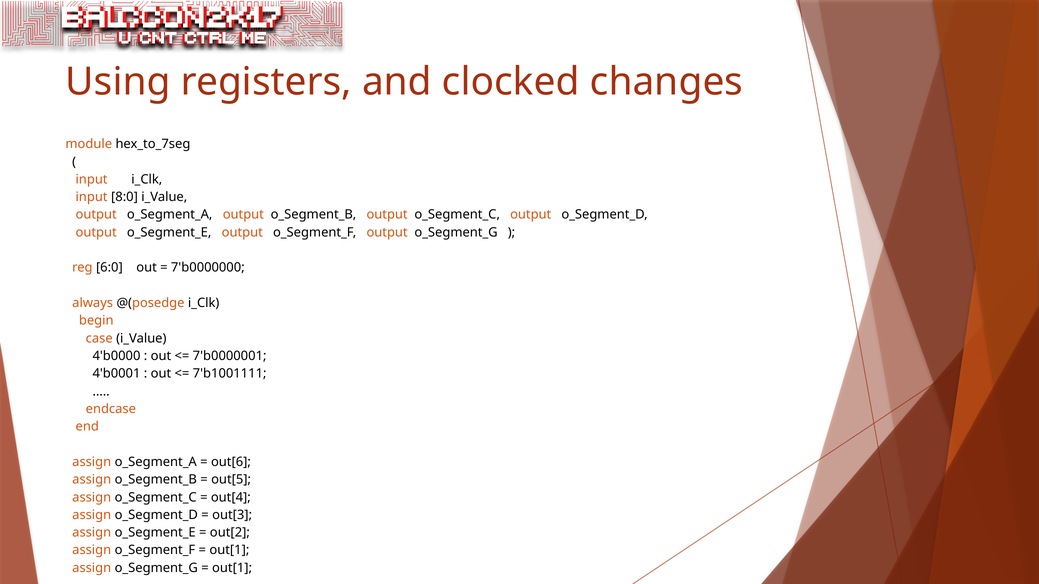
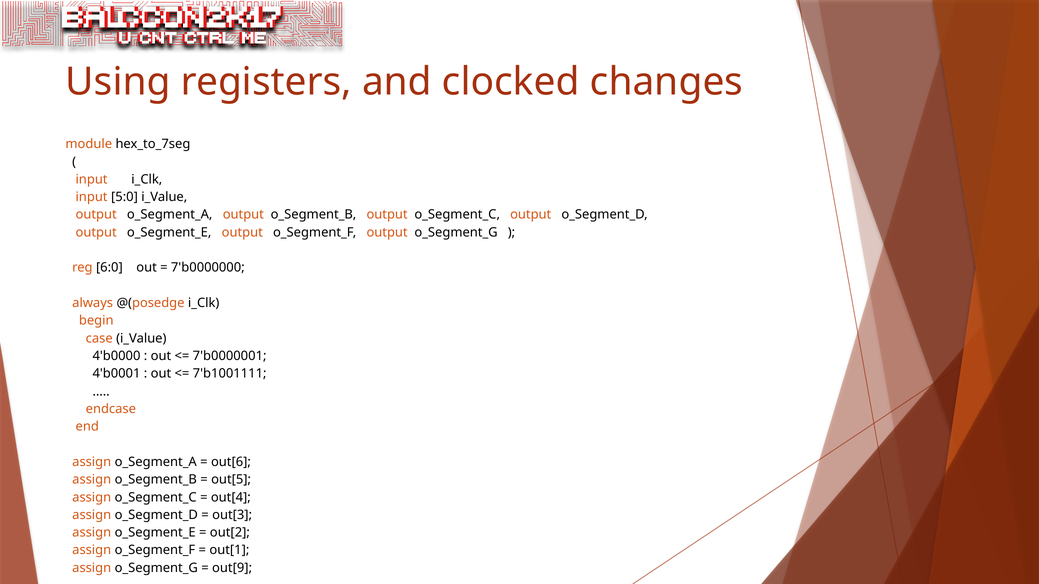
8:0: 8:0 -> 5:0
out[1 at (232, 568): out[1 -> out[9
